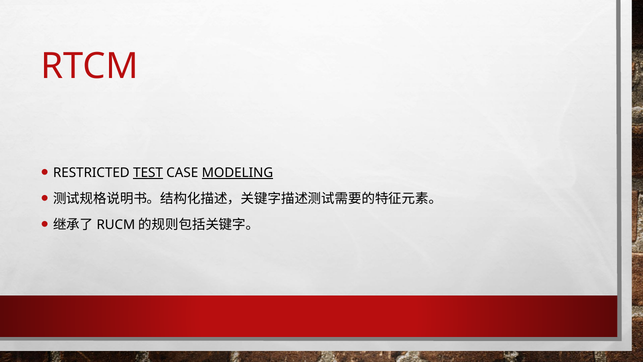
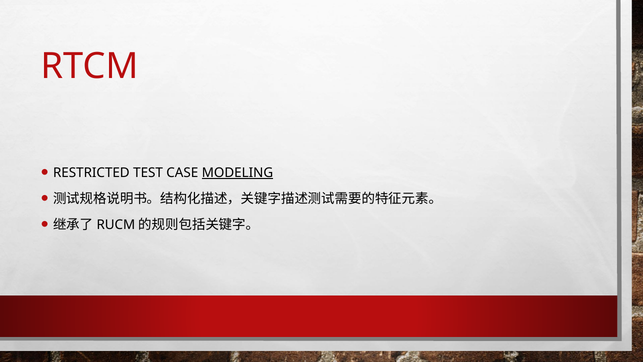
TEST underline: present -> none
